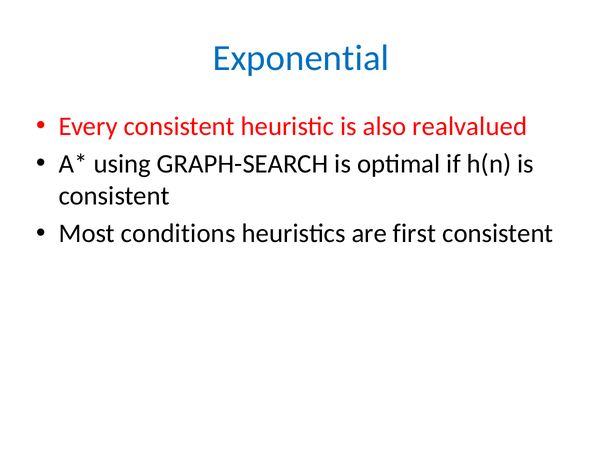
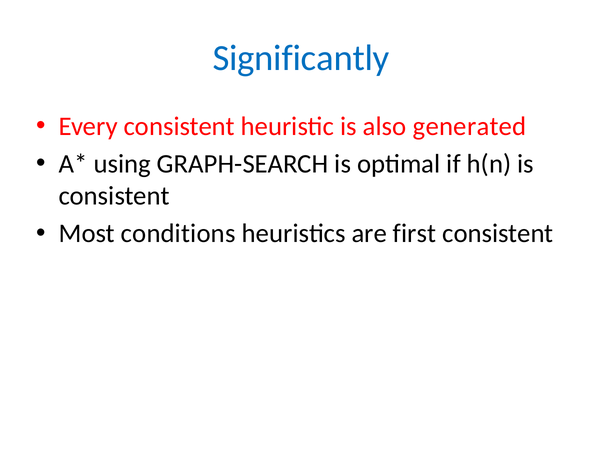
Exponential: Exponential -> Significantly
realvalued: realvalued -> generated
